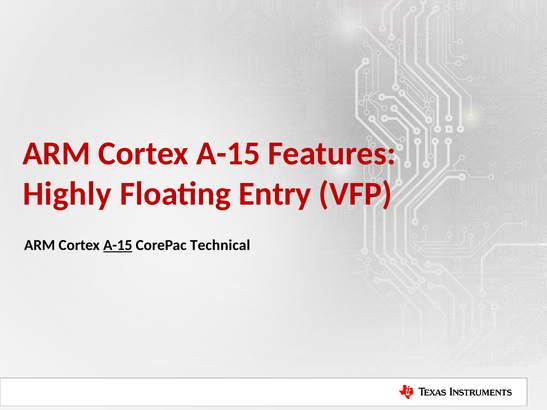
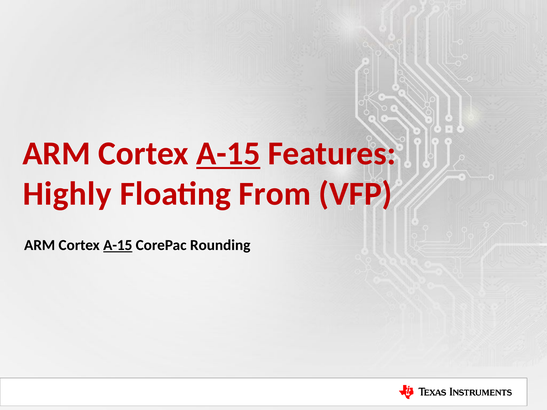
A-15 at (228, 154) underline: none -> present
Entry: Entry -> From
Technical: Technical -> Rounding
